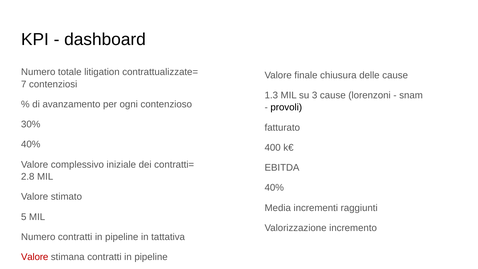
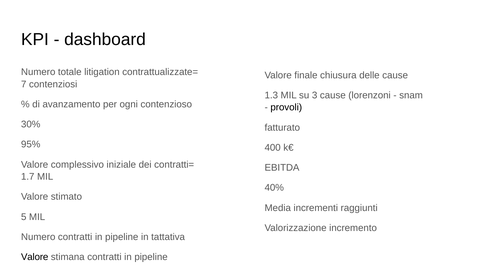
40% at (31, 144): 40% -> 95%
2.8: 2.8 -> 1.7
Valore at (35, 257) colour: red -> black
